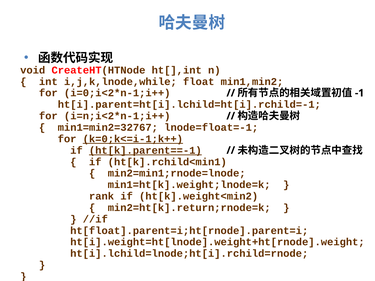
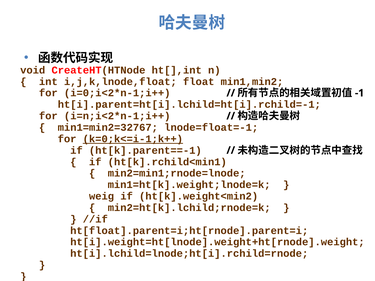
i,j,k,lnode,while: i,j,k,lnode,while -> i,j,k,lnode,float
ht[k].parent==-1 underline: present -> none
rank: rank -> weig
min2=ht[k].return;rnode=k: min2=ht[k].return;rnode=k -> min2=ht[k].lchild;rnode=k
